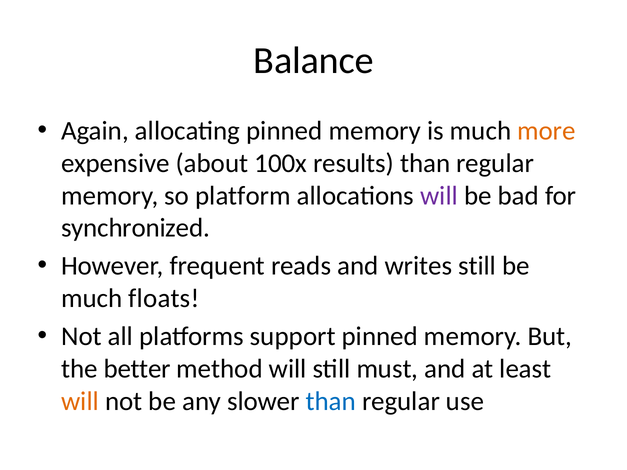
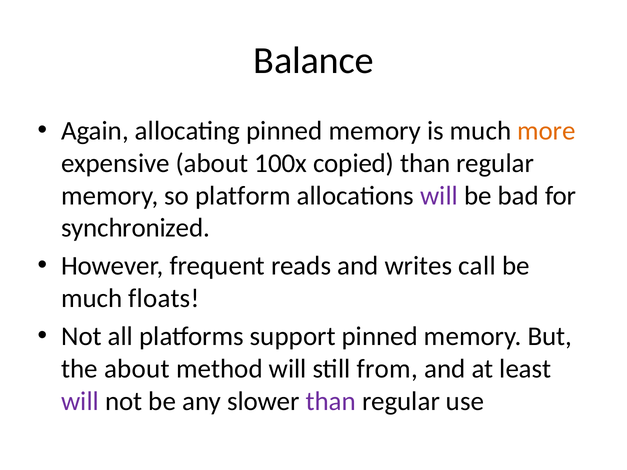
results: results -> copied
writes still: still -> call
the better: better -> about
must: must -> from
will at (80, 401) colour: orange -> purple
than at (331, 401) colour: blue -> purple
